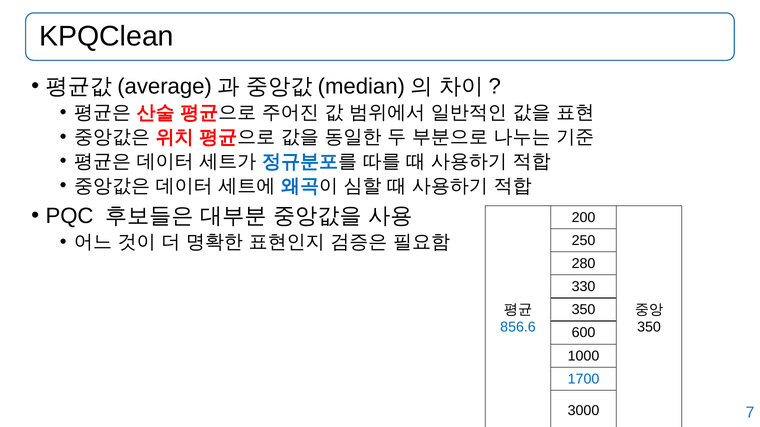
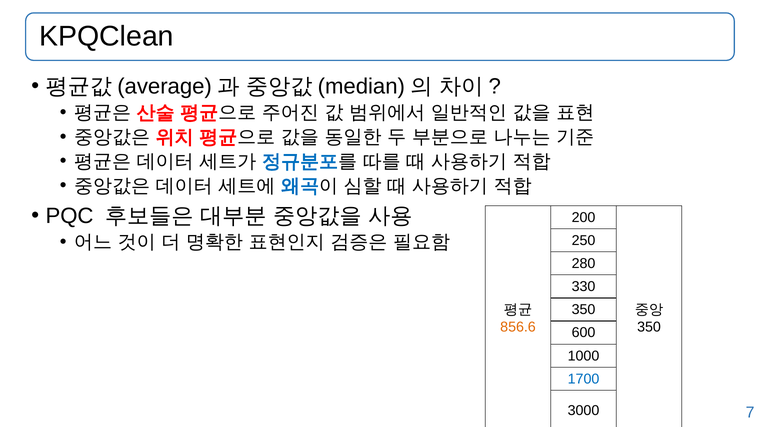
856.6 colour: blue -> orange
